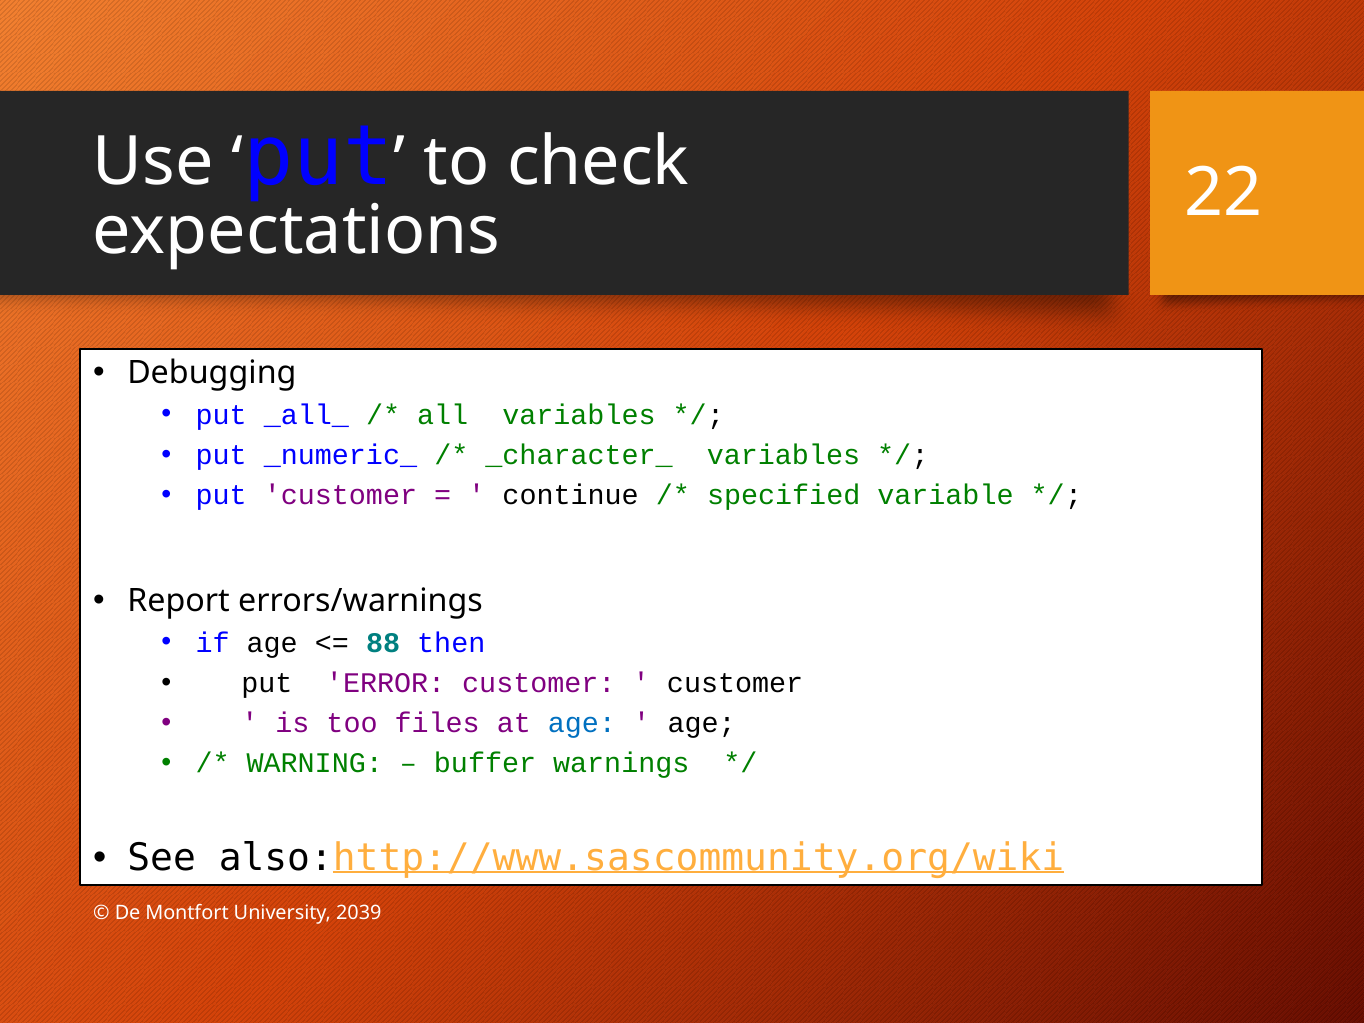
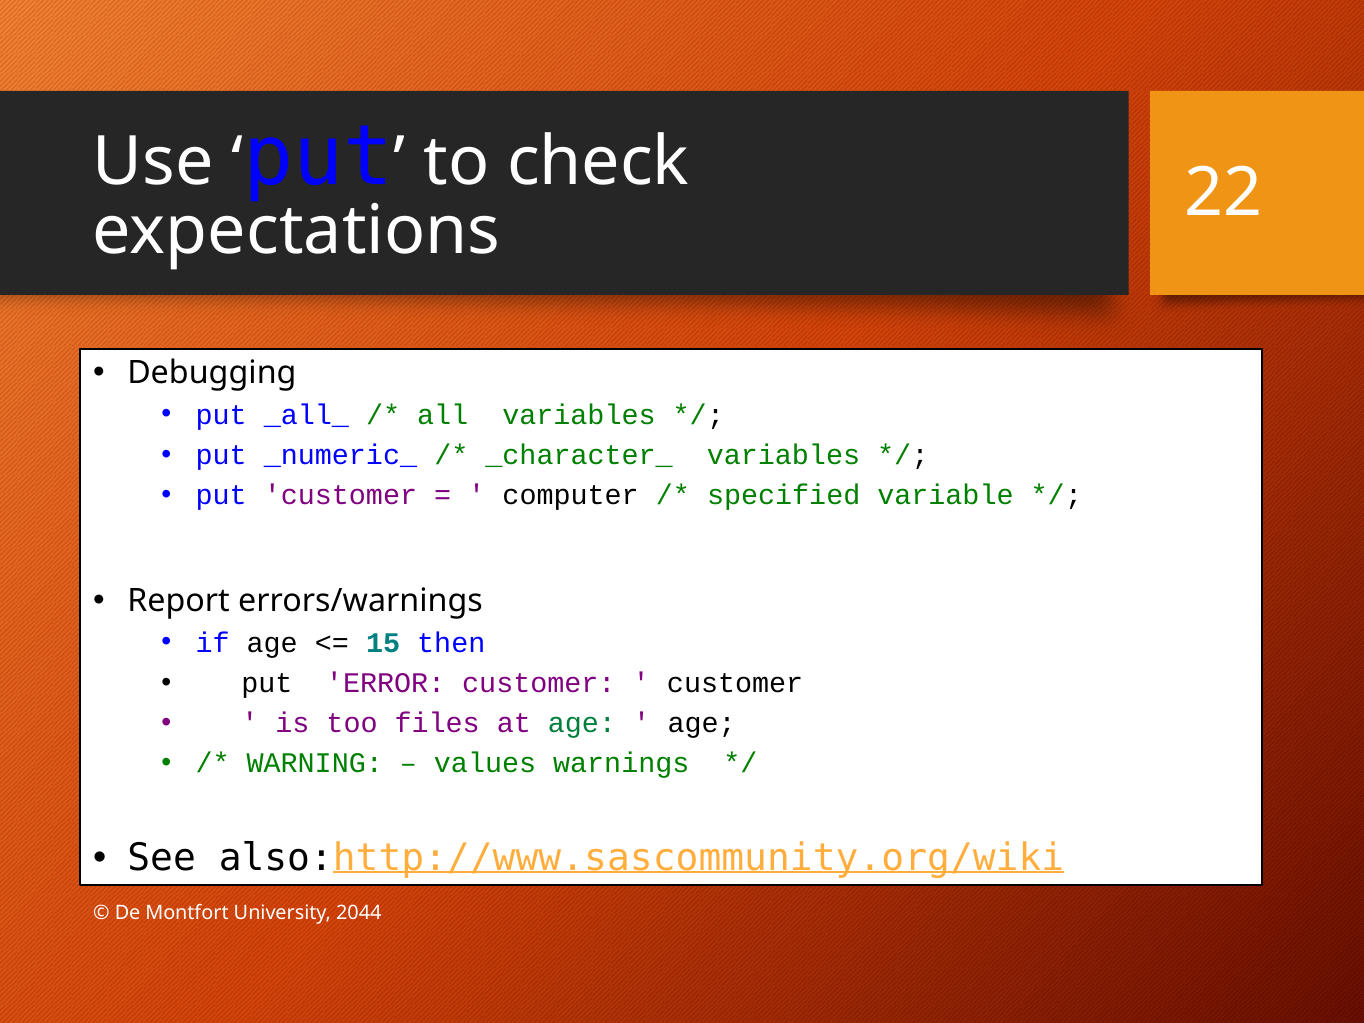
continue: continue -> computer
88: 88 -> 15
age at (582, 723) colour: blue -> green
buffer: buffer -> values
2039: 2039 -> 2044
